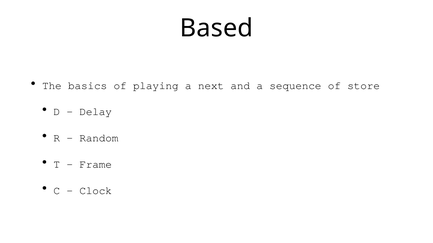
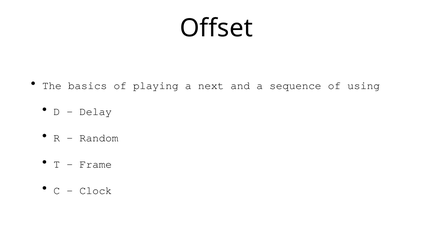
Based: Based -> Offset
store: store -> using
